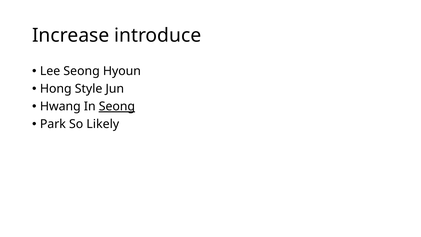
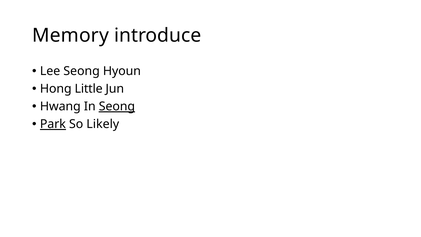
Increase: Increase -> Memory
Style: Style -> Little
Park underline: none -> present
